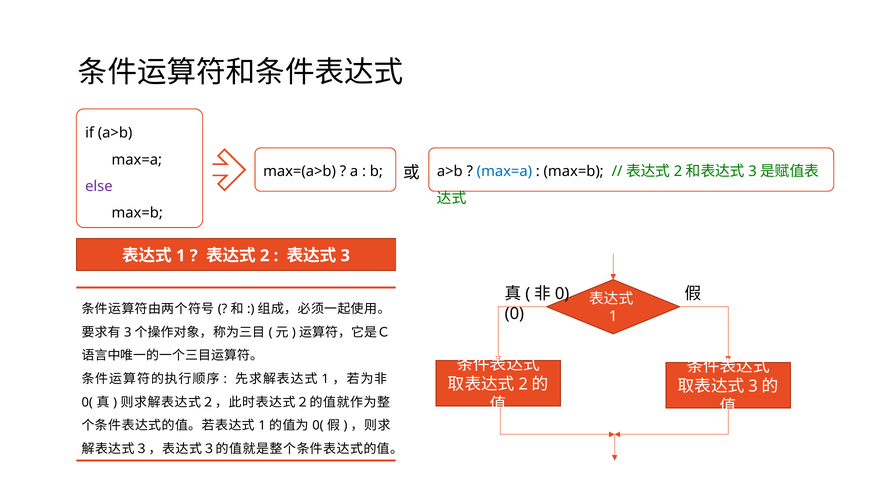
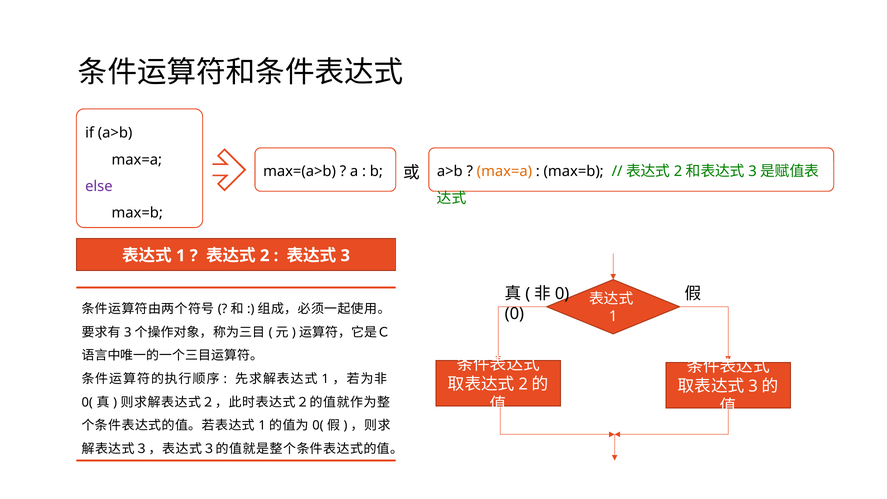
max=a at (504, 172) colour: blue -> orange
